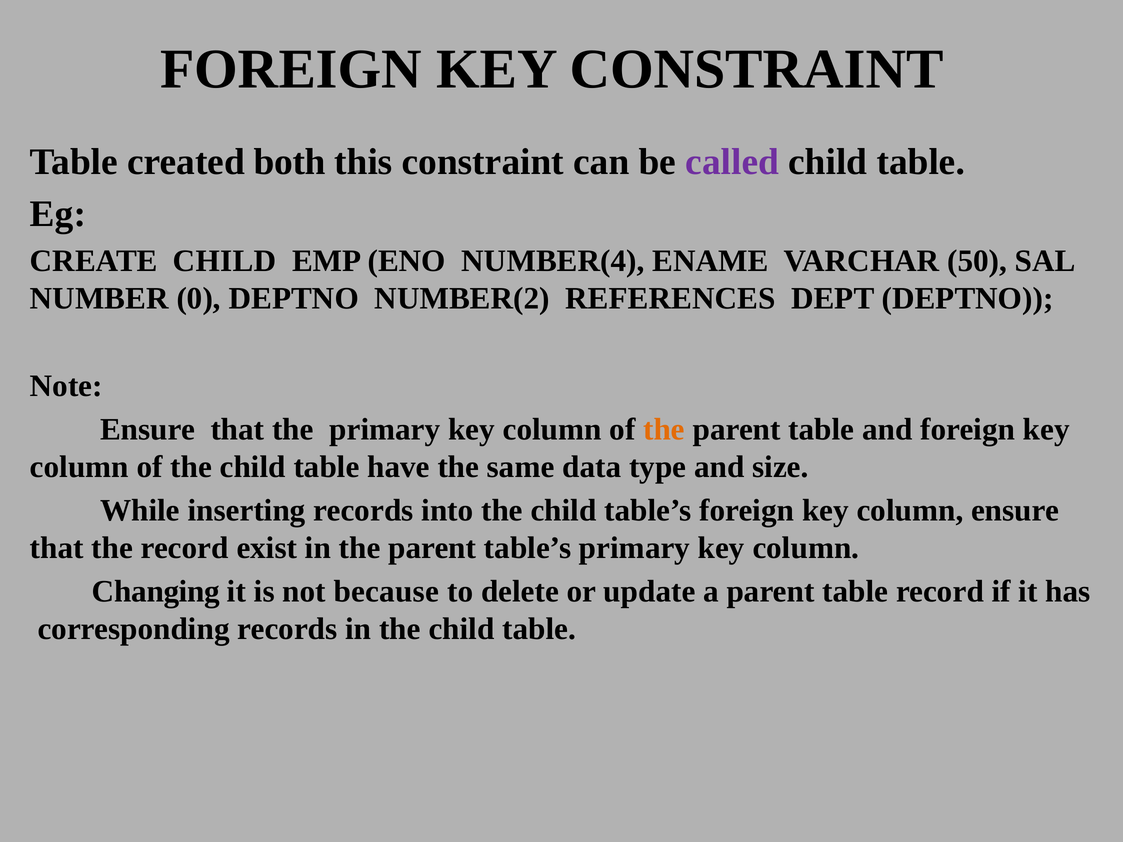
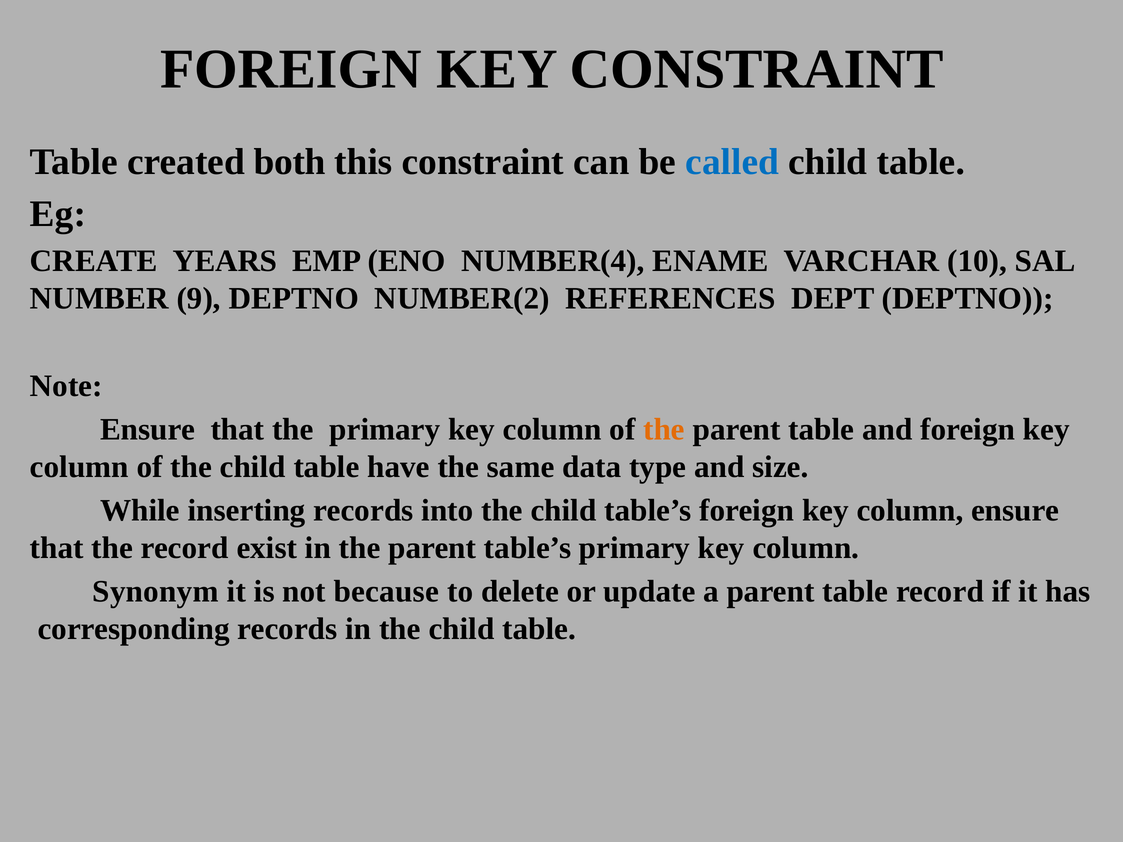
called colour: purple -> blue
CREATE CHILD: CHILD -> YEARS
50: 50 -> 10
0: 0 -> 9
Changing: Changing -> Synonym
